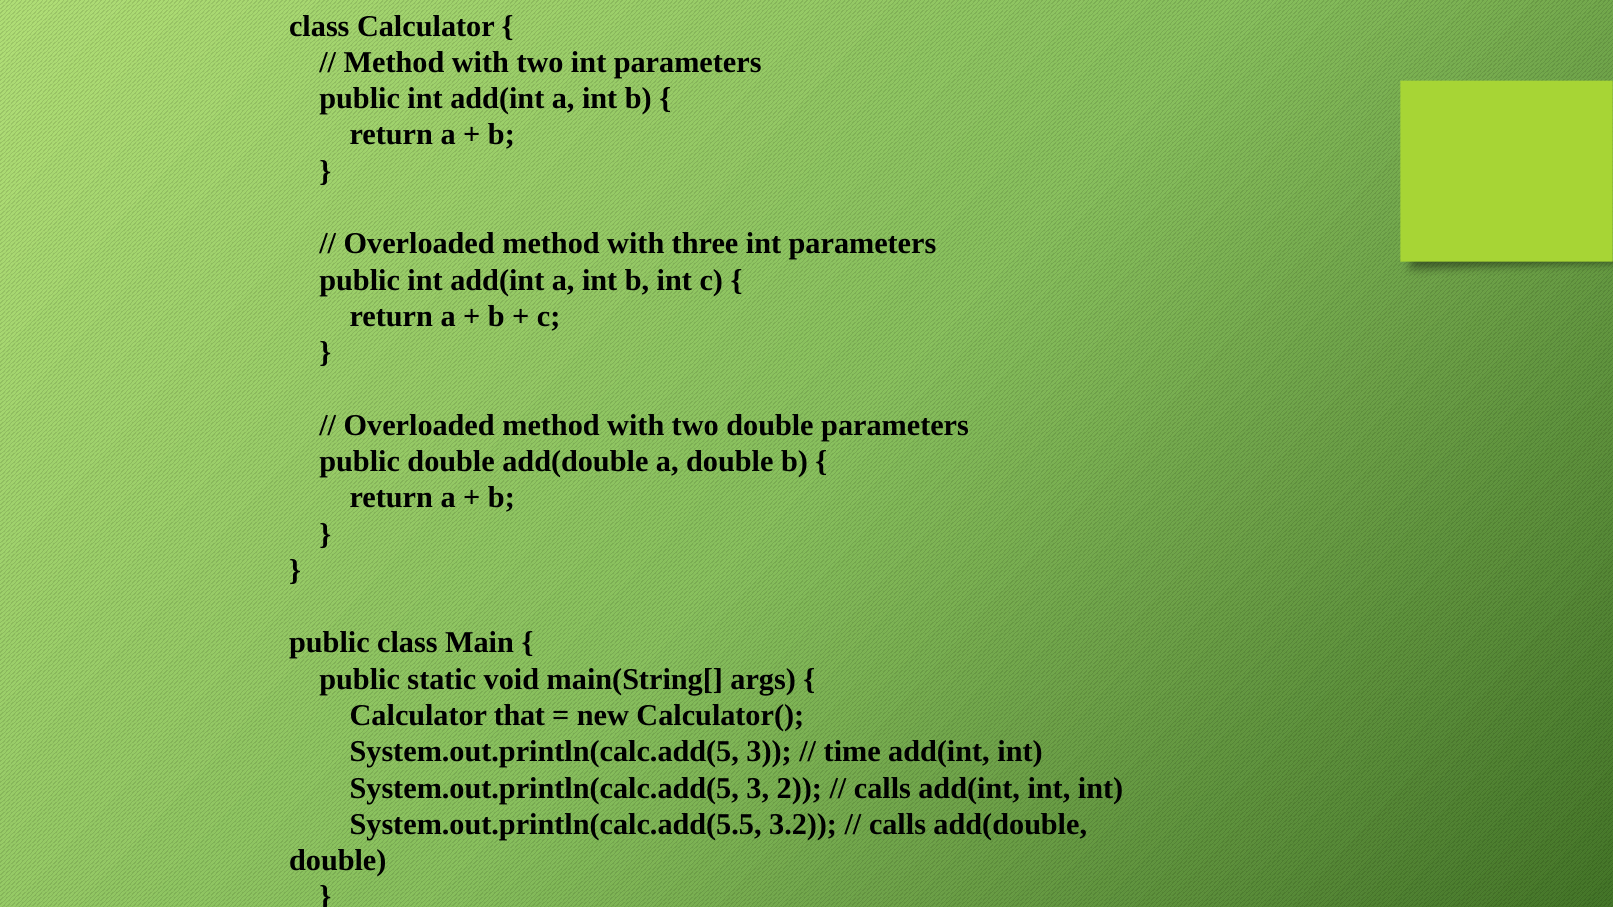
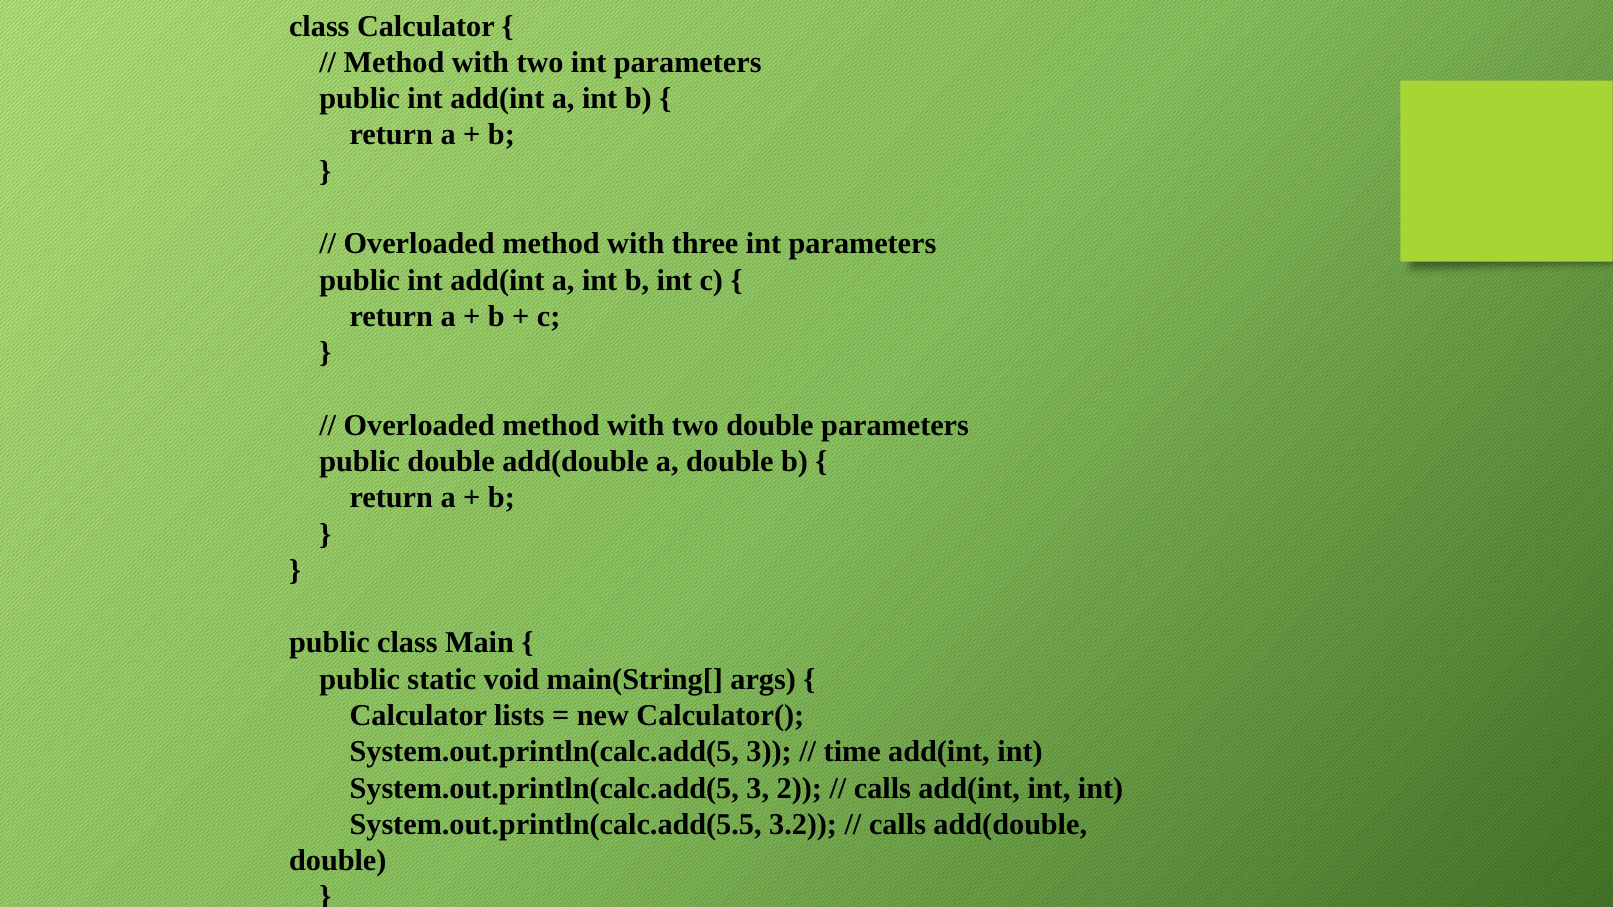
that: that -> lists
